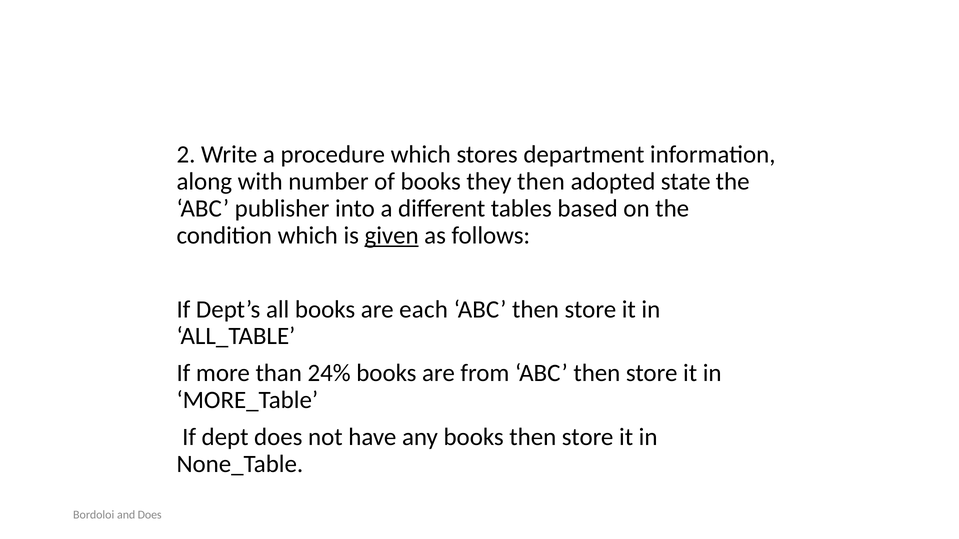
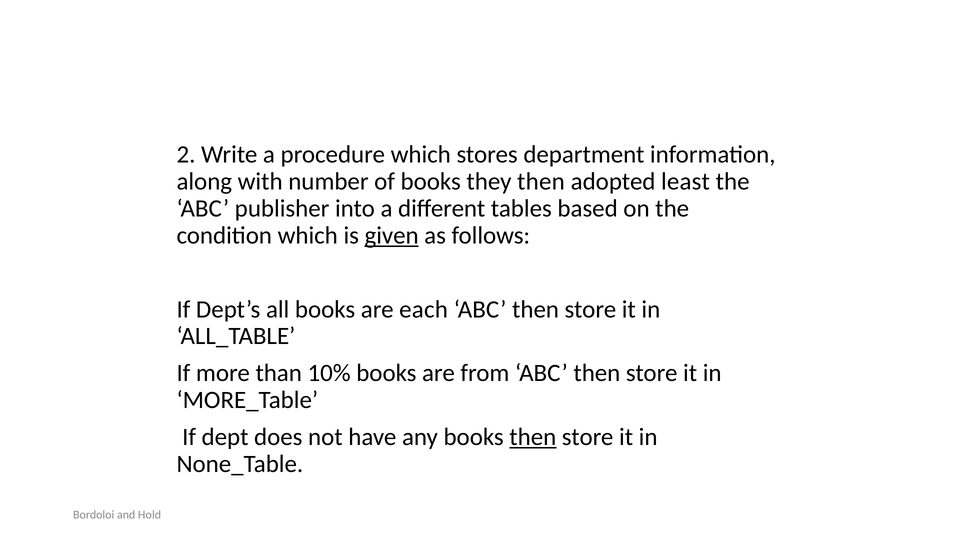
state: state -> least
24%: 24% -> 10%
then at (533, 437) underline: none -> present
and Does: Does -> Hold
